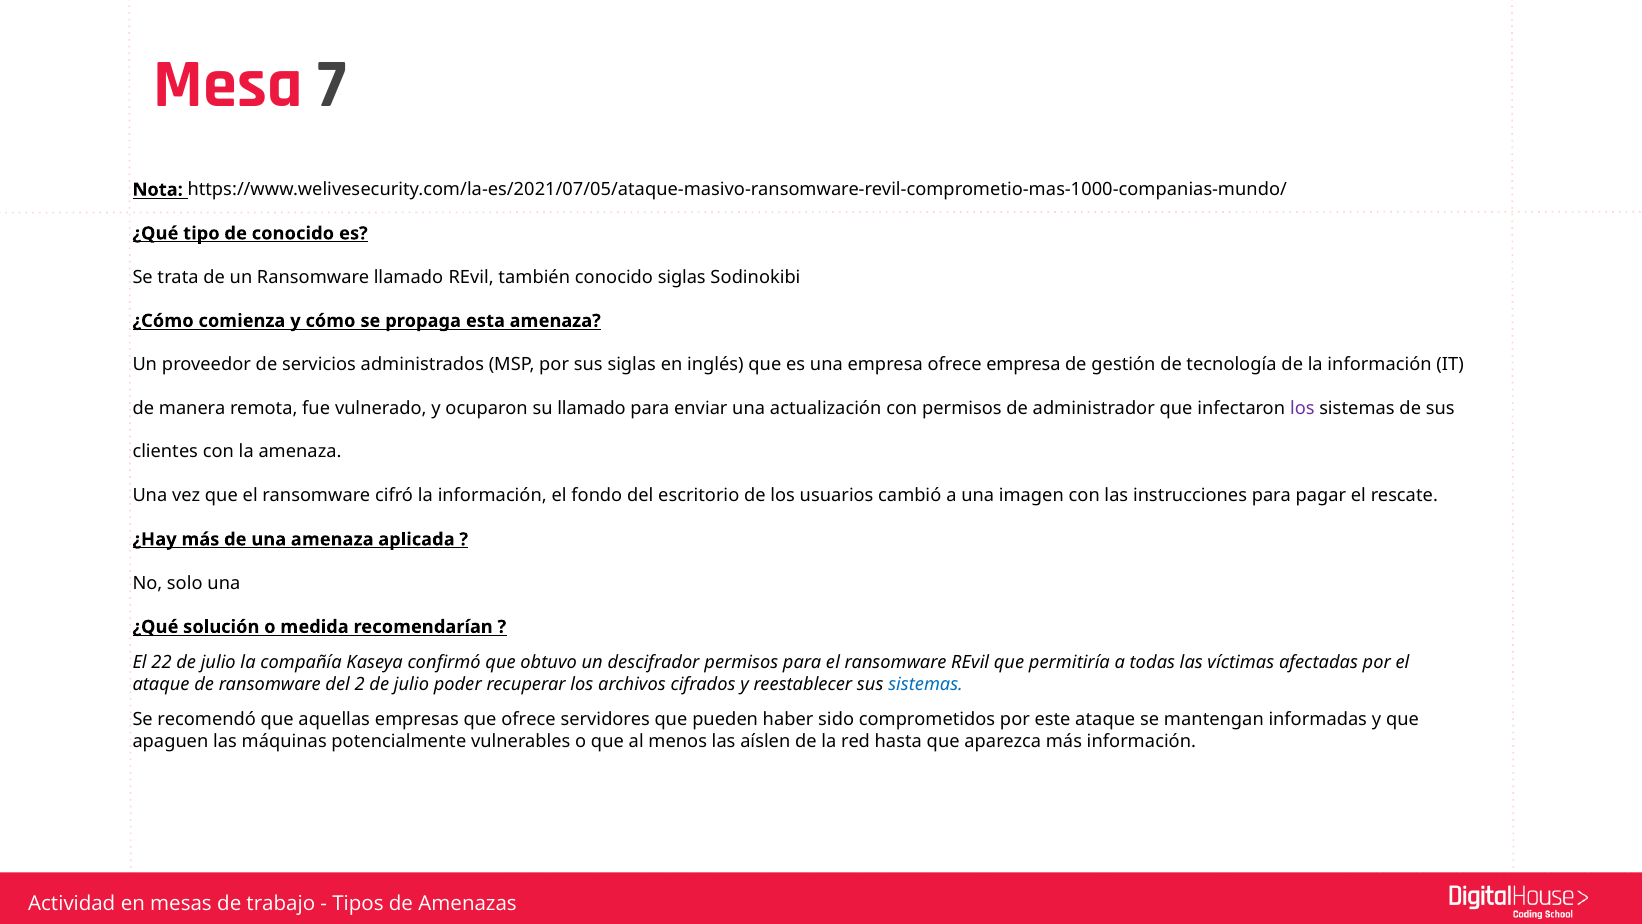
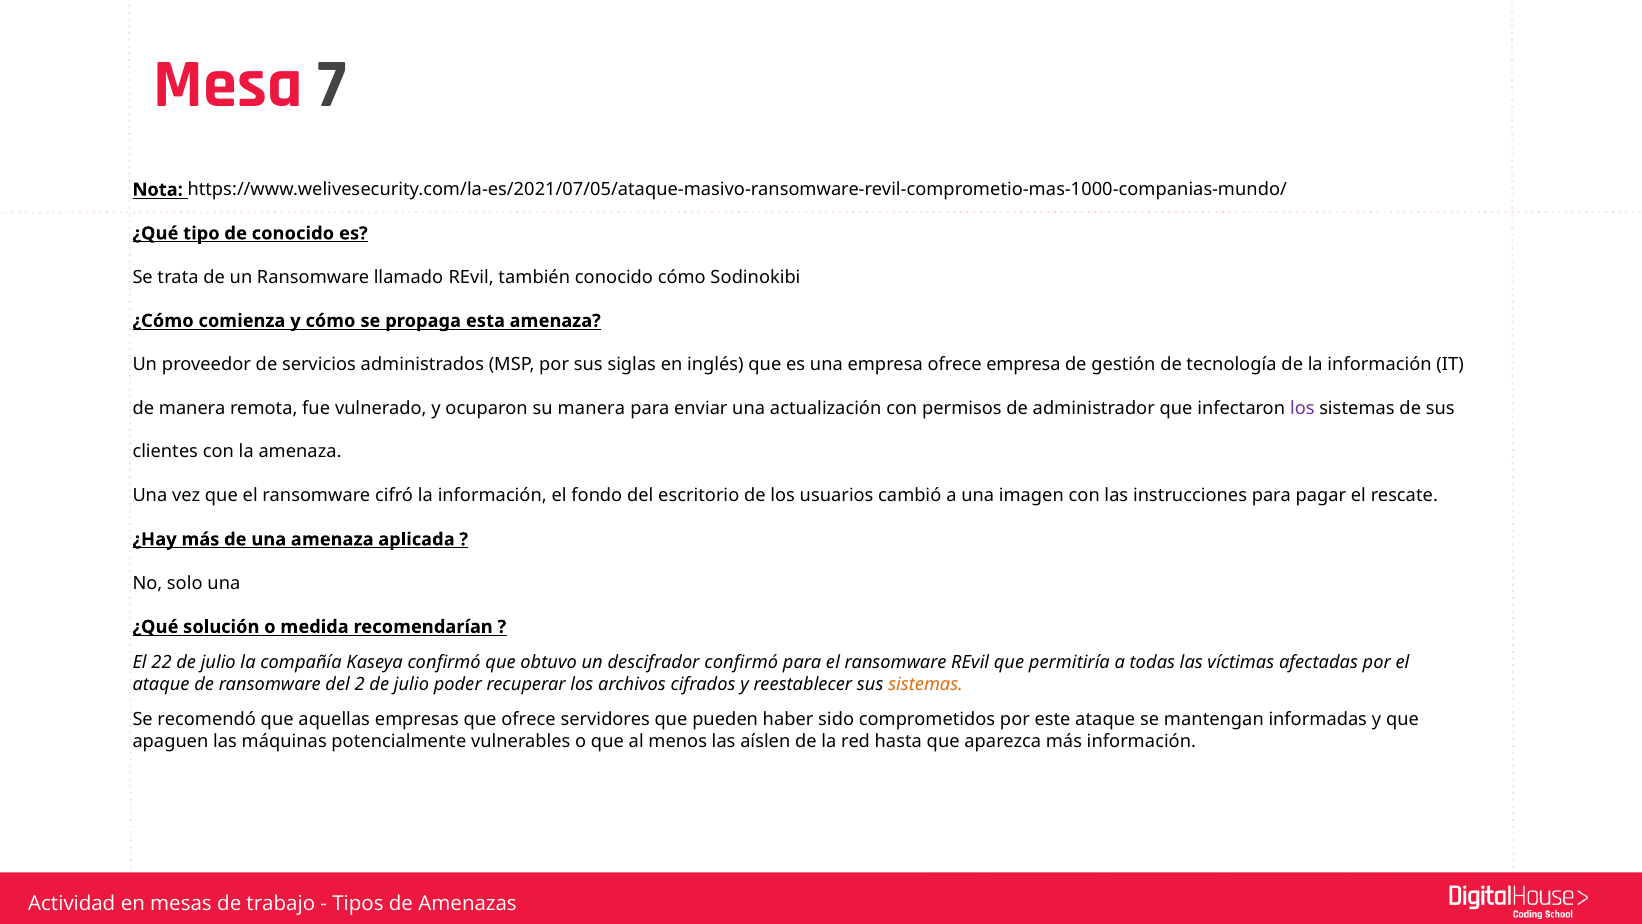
conocido siglas: siglas -> cómo
su llamado: llamado -> manera
descifrador permisos: permisos -> confirmó
sistemas at (926, 684) colour: blue -> orange
